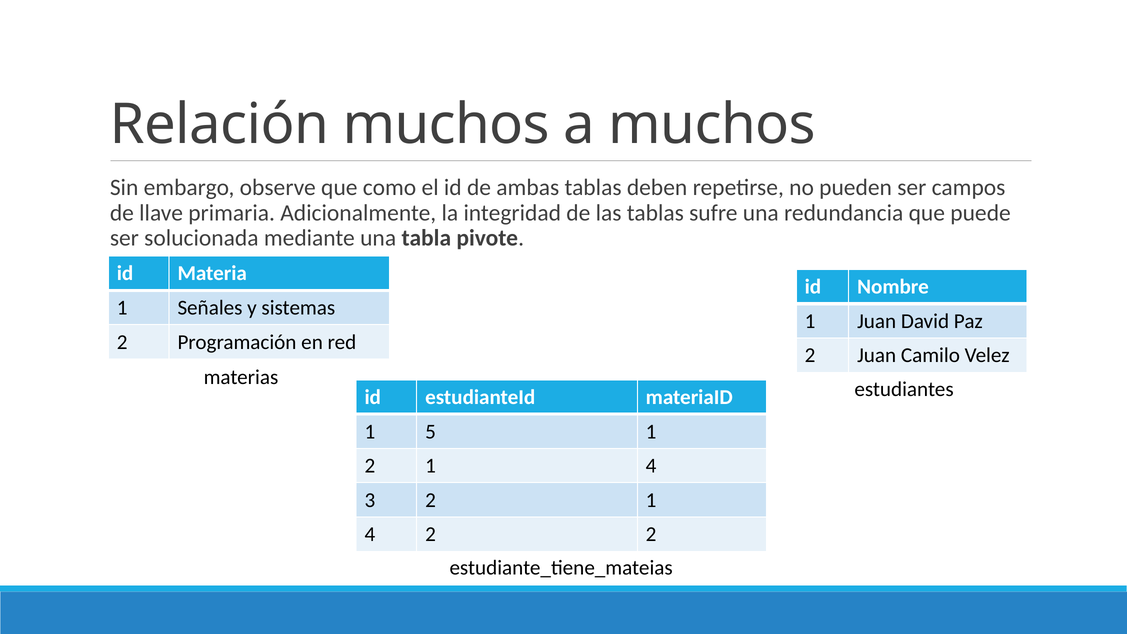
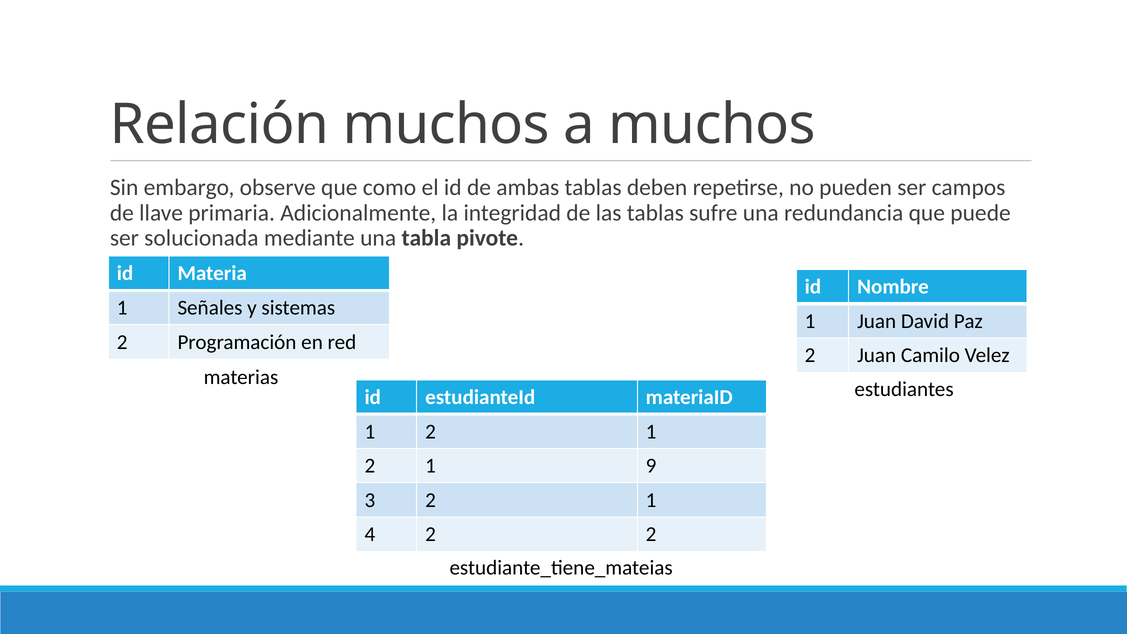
5 at (431, 432): 5 -> 2
4 at (651, 466): 4 -> 9
